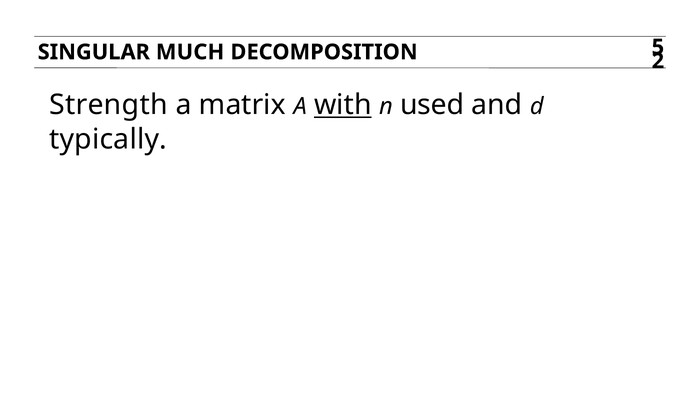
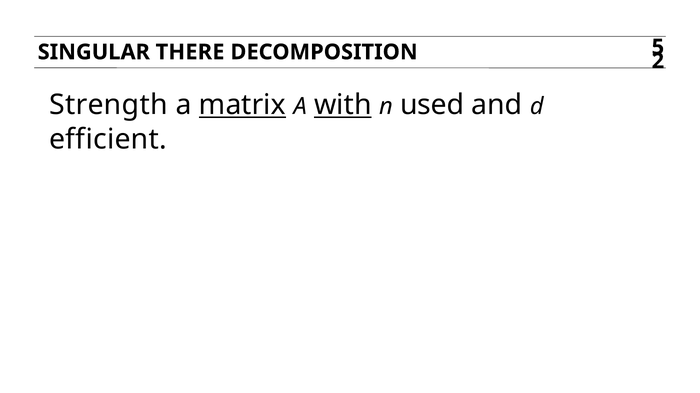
MUCH: MUCH -> THERE
matrix underline: none -> present
typically: typically -> efficient
